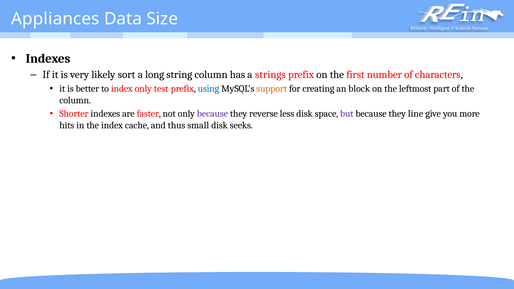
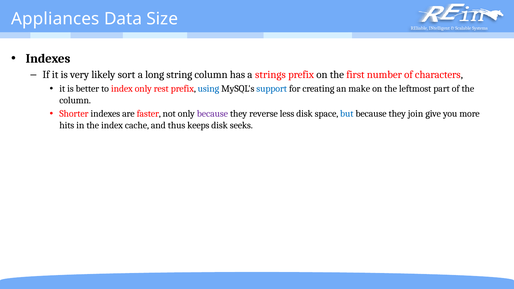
test: test -> rest
support colour: orange -> blue
block: block -> make
but colour: purple -> blue
line: line -> join
small: small -> keeps
